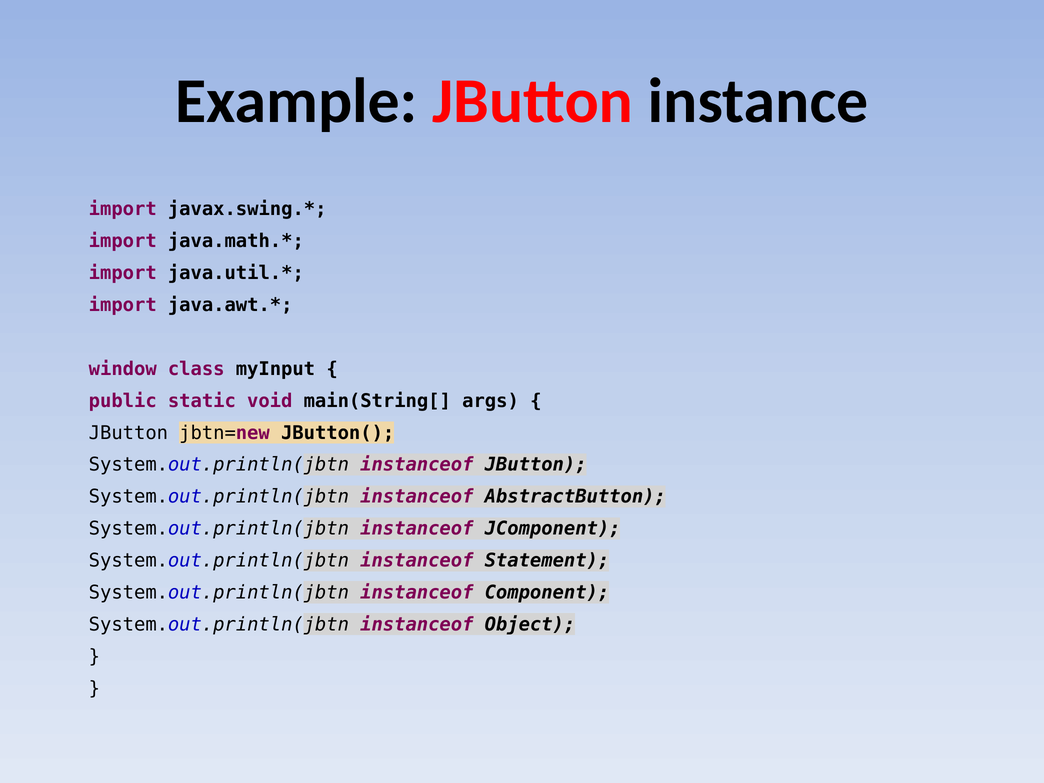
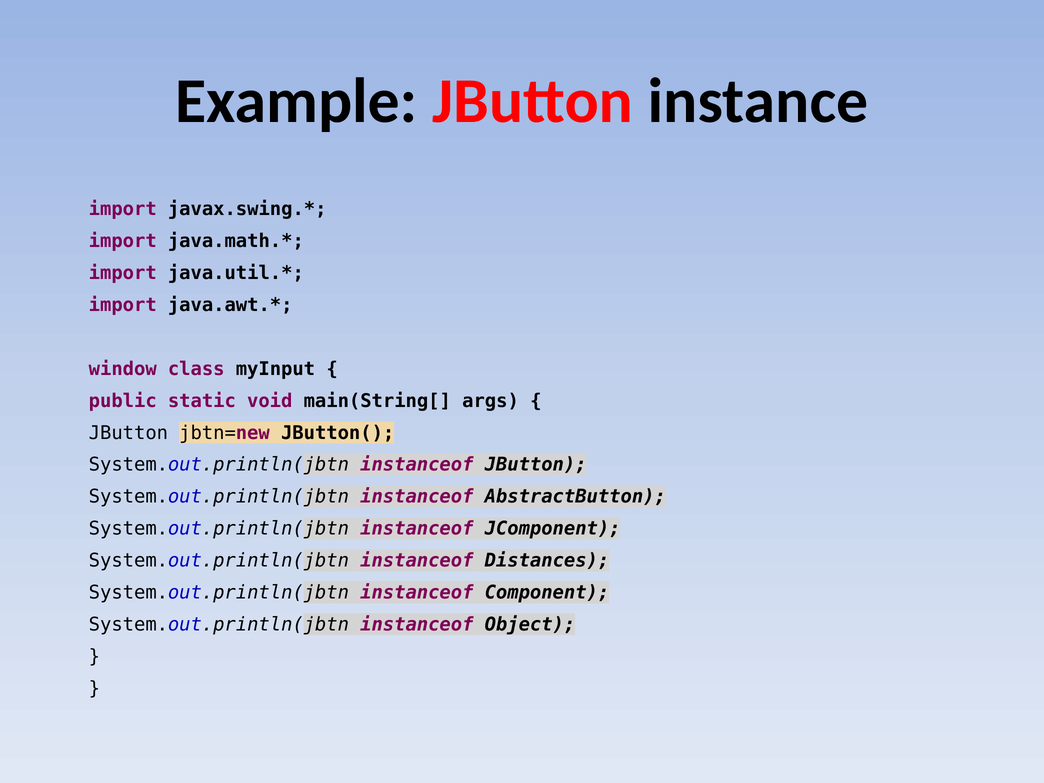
Statement: Statement -> Distances
